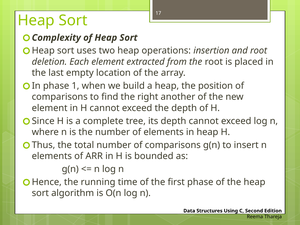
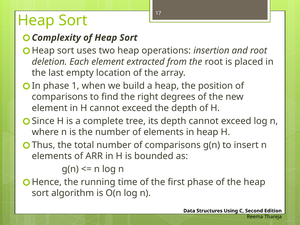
another: another -> degrees
